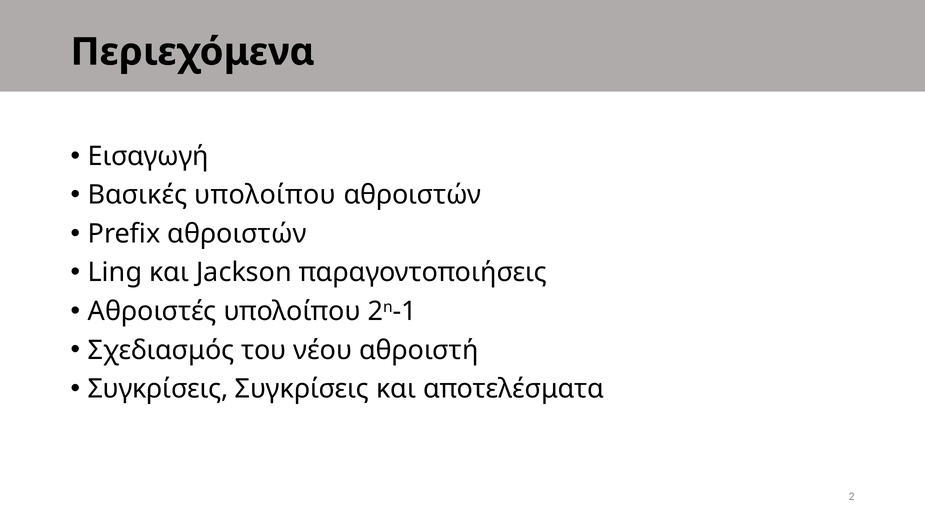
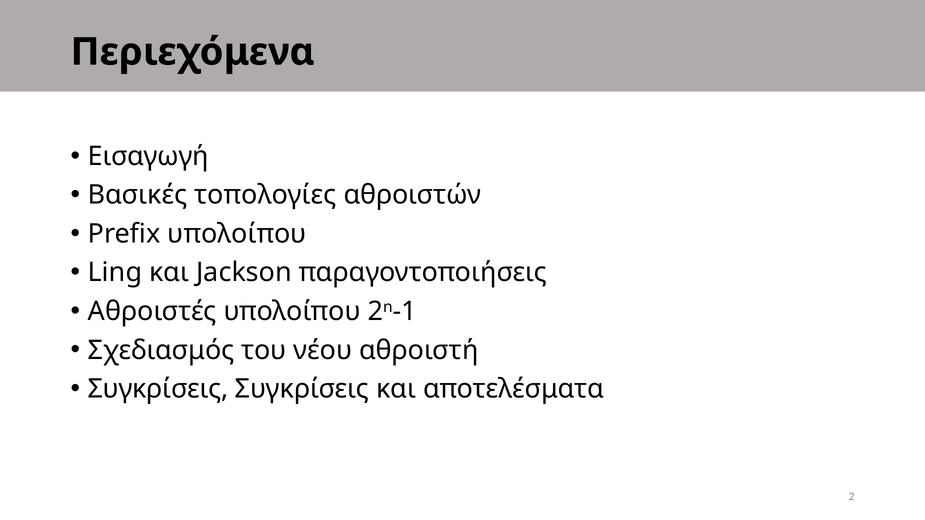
Βασικές υπολοίπου: υπολοίπου -> τοπολογίες
Prefix αθροιστών: αθροιστών -> υπολοίπου
